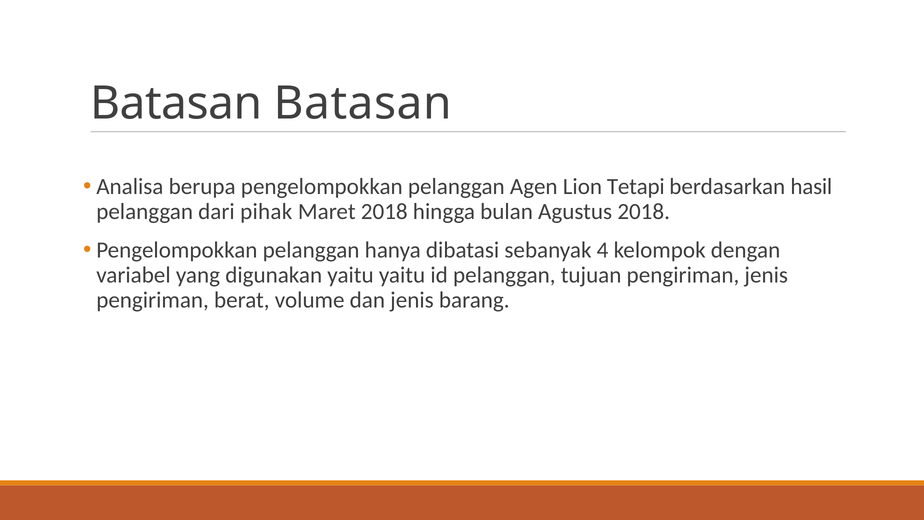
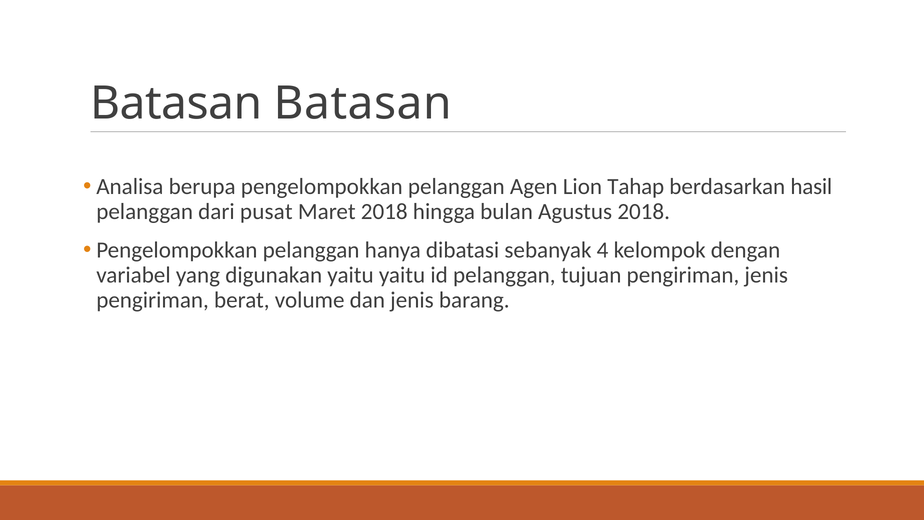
Tetapi: Tetapi -> Tahap
pihak: pihak -> pusat
